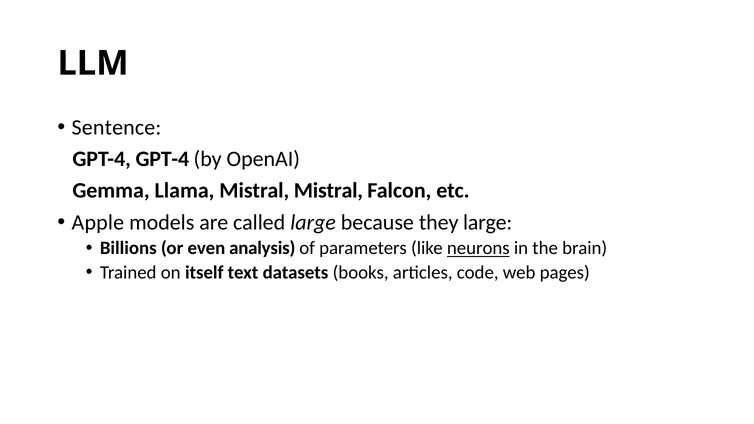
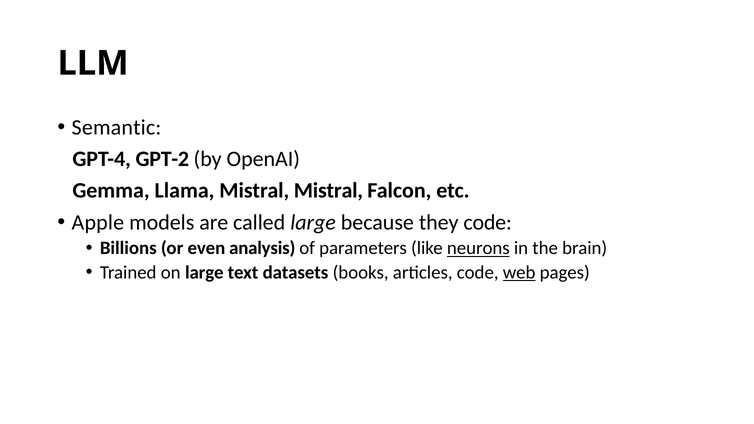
Sentence: Sentence -> Semantic
GPT-4 GPT-4: GPT-4 -> GPT-2
they large: large -> code
on itself: itself -> large
web underline: none -> present
